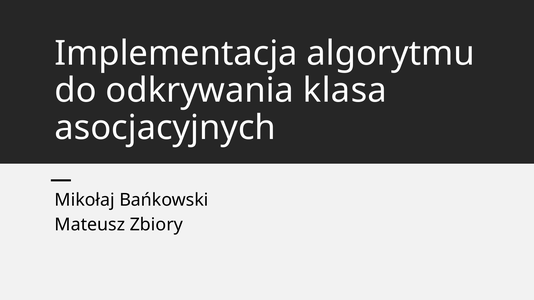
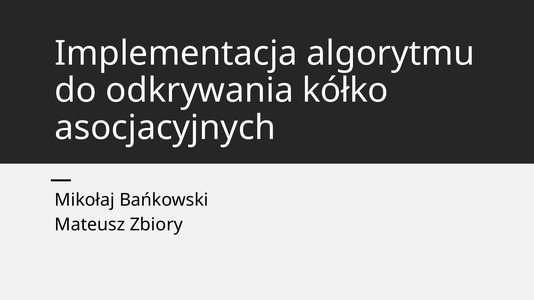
klasa: klasa -> kółko
